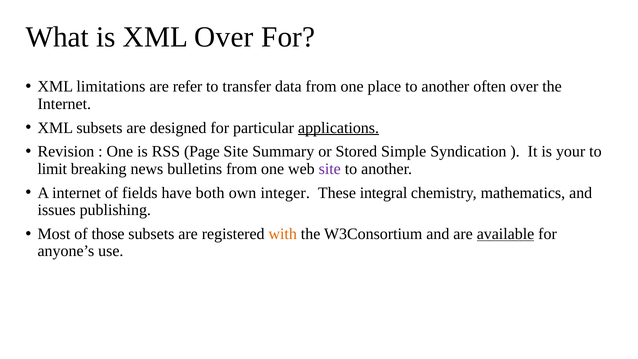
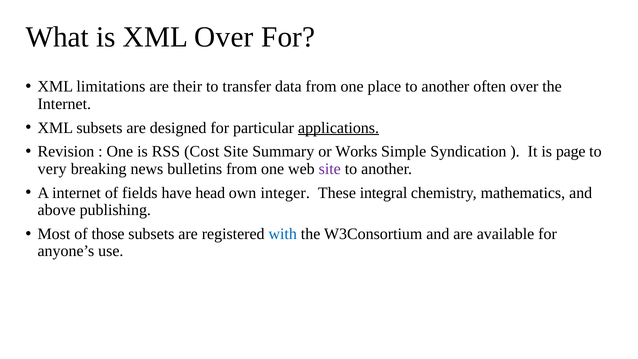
refer: refer -> their
Page: Page -> Cost
Stored: Stored -> Works
your: your -> page
limit: limit -> very
both: both -> head
issues: issues -> above
with colour: orange -> blue
available underline: present -> none
